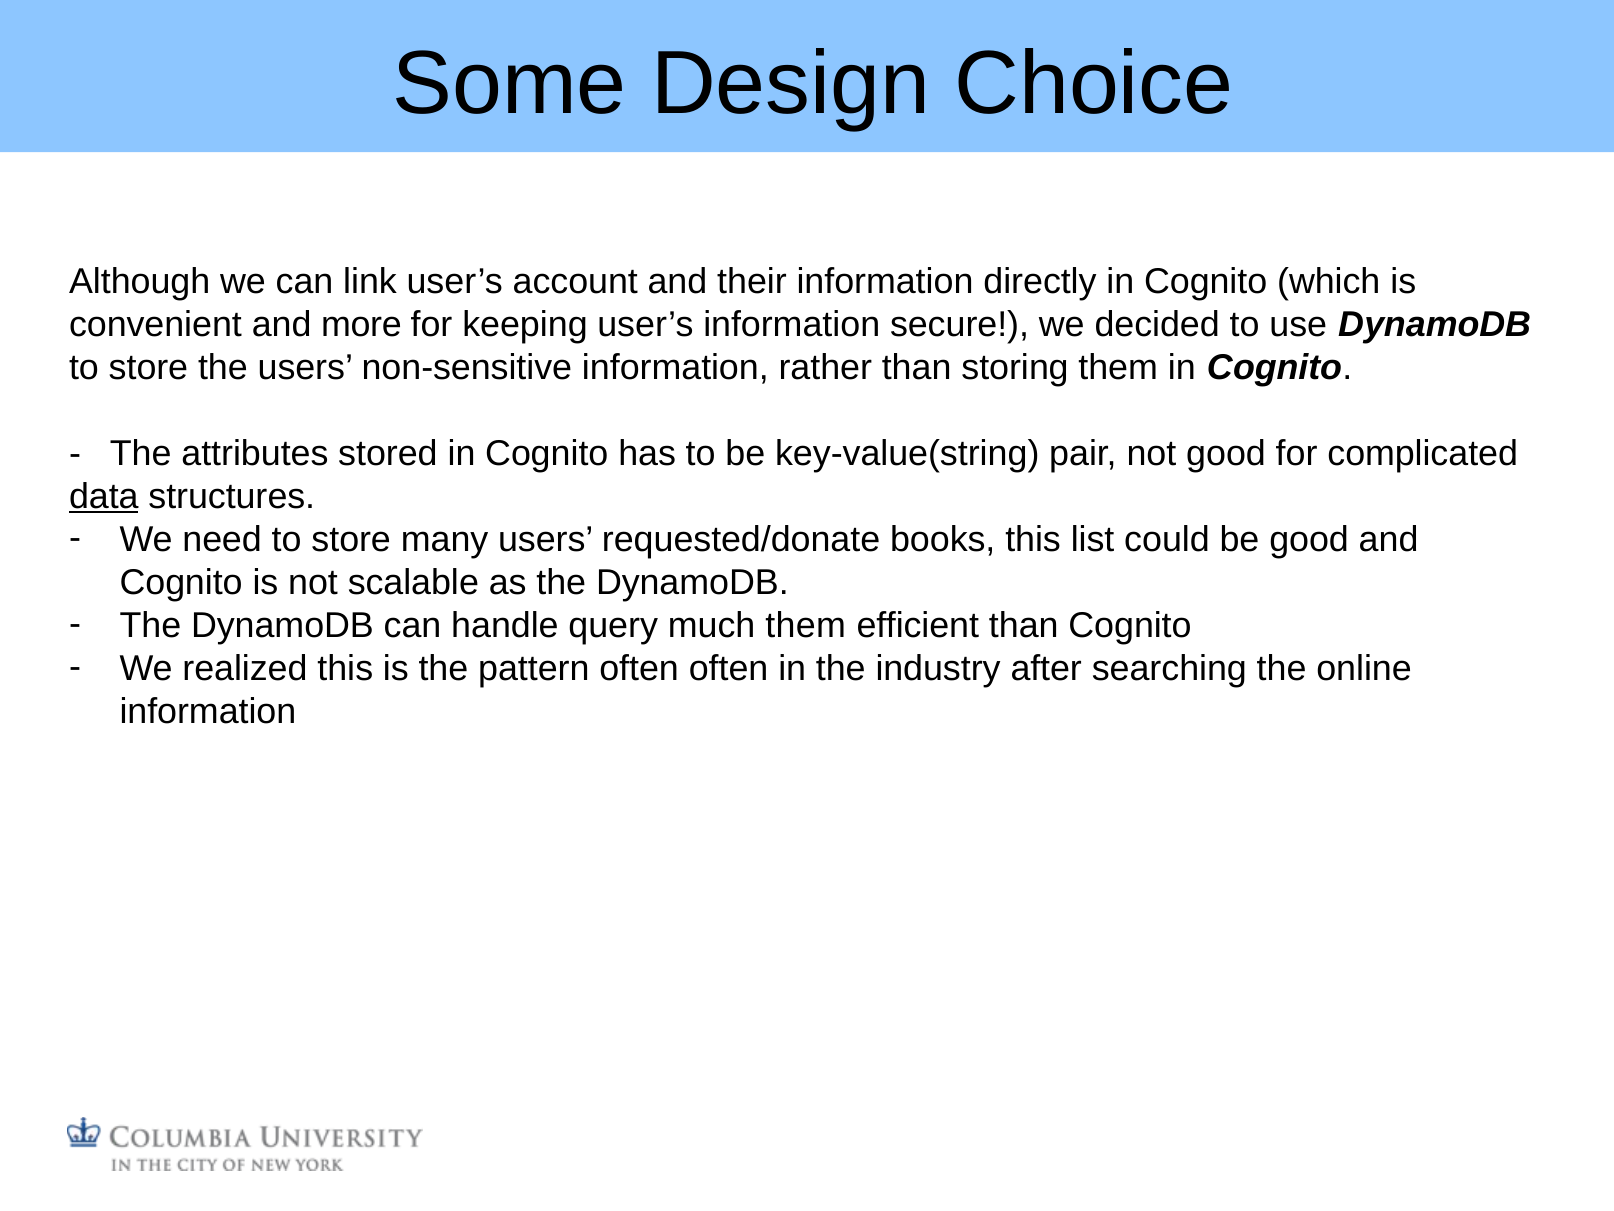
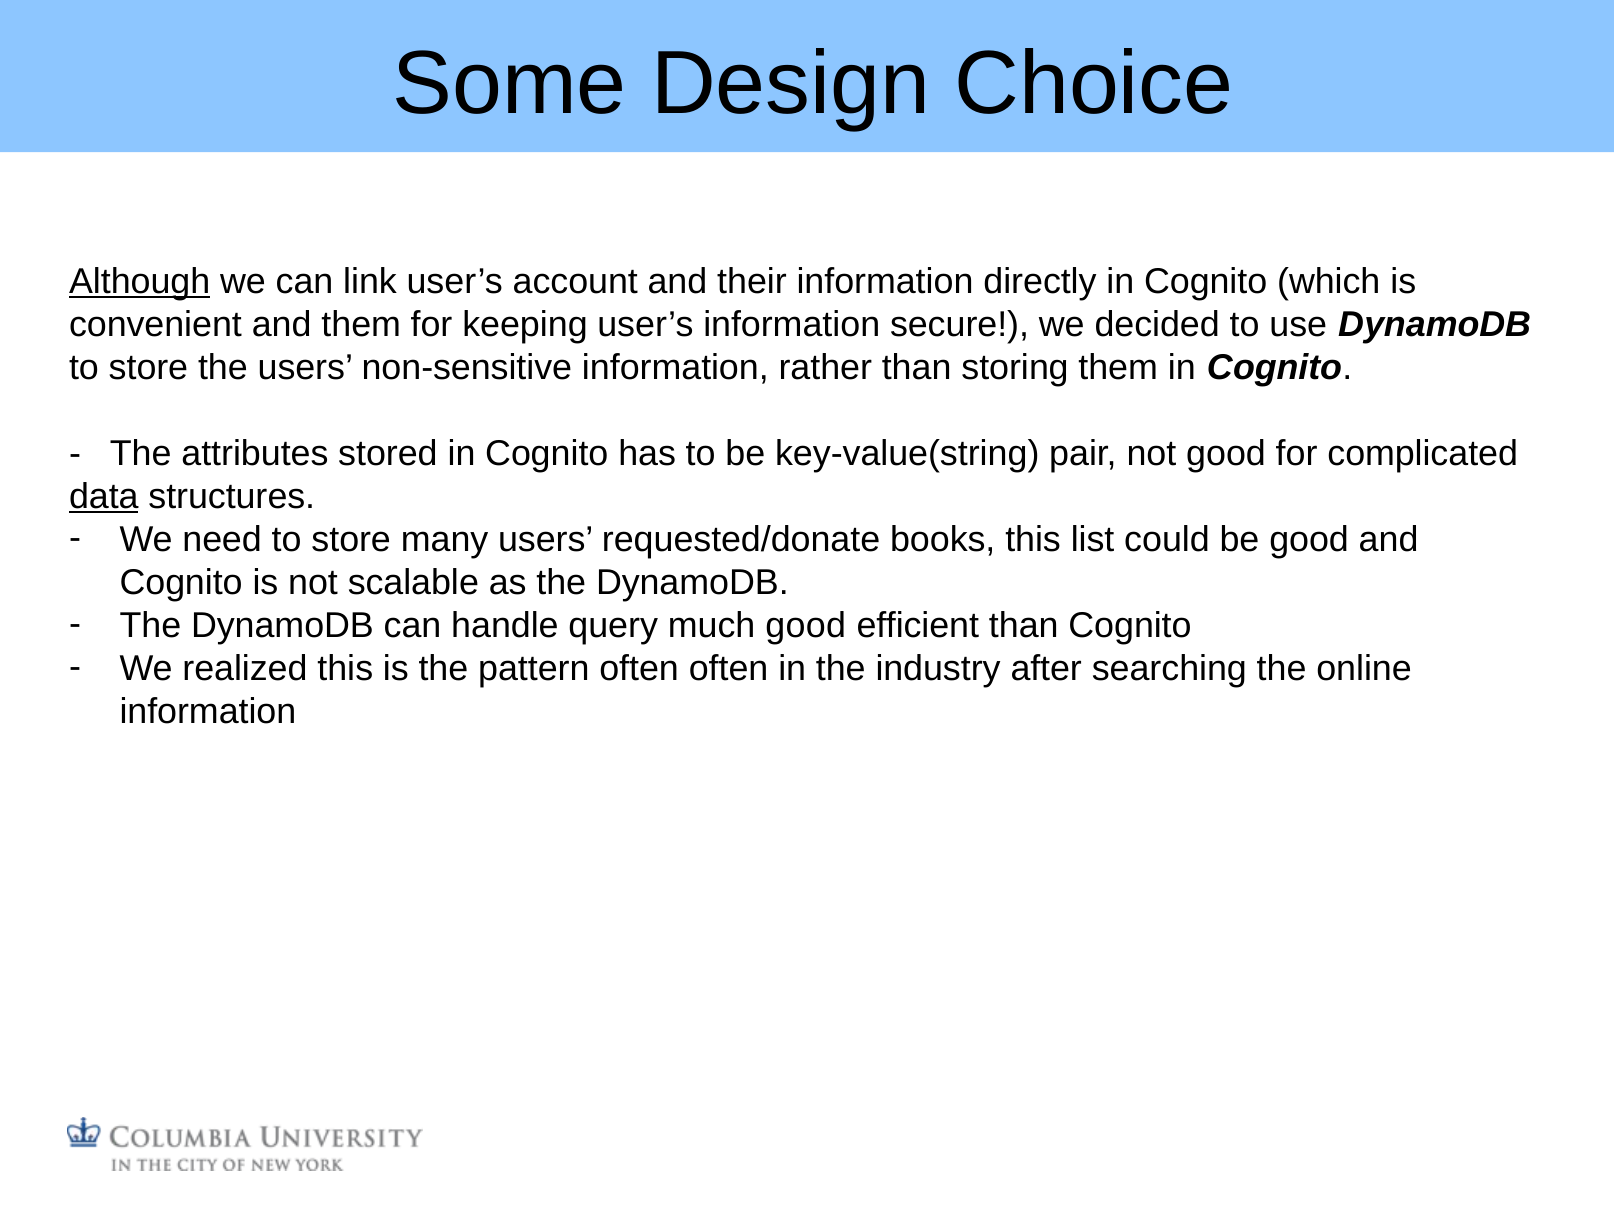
Although underline: none -> present
and more: more -> them
much them: them -> good
